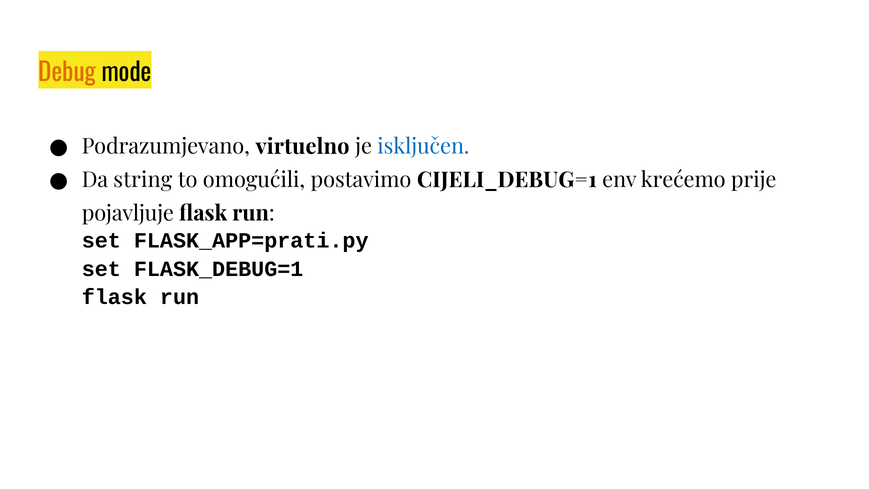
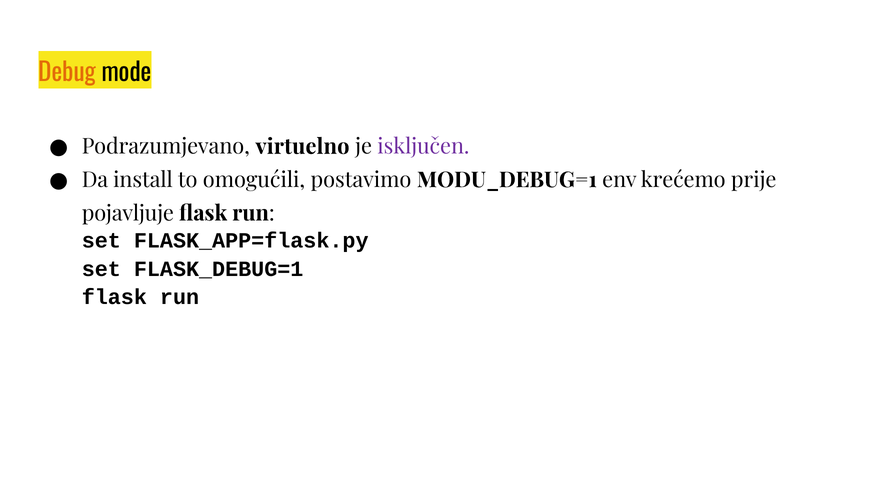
isključen colour: blue -> purple
string: string -> install
CIJELI_DEBUG=1: CIJELI_DEBUG=1 -> MODU_DEBUG=1
FLASK_APP=prati.py: FLASK_APP=prati.py -> FLASK_APP=flask.py
